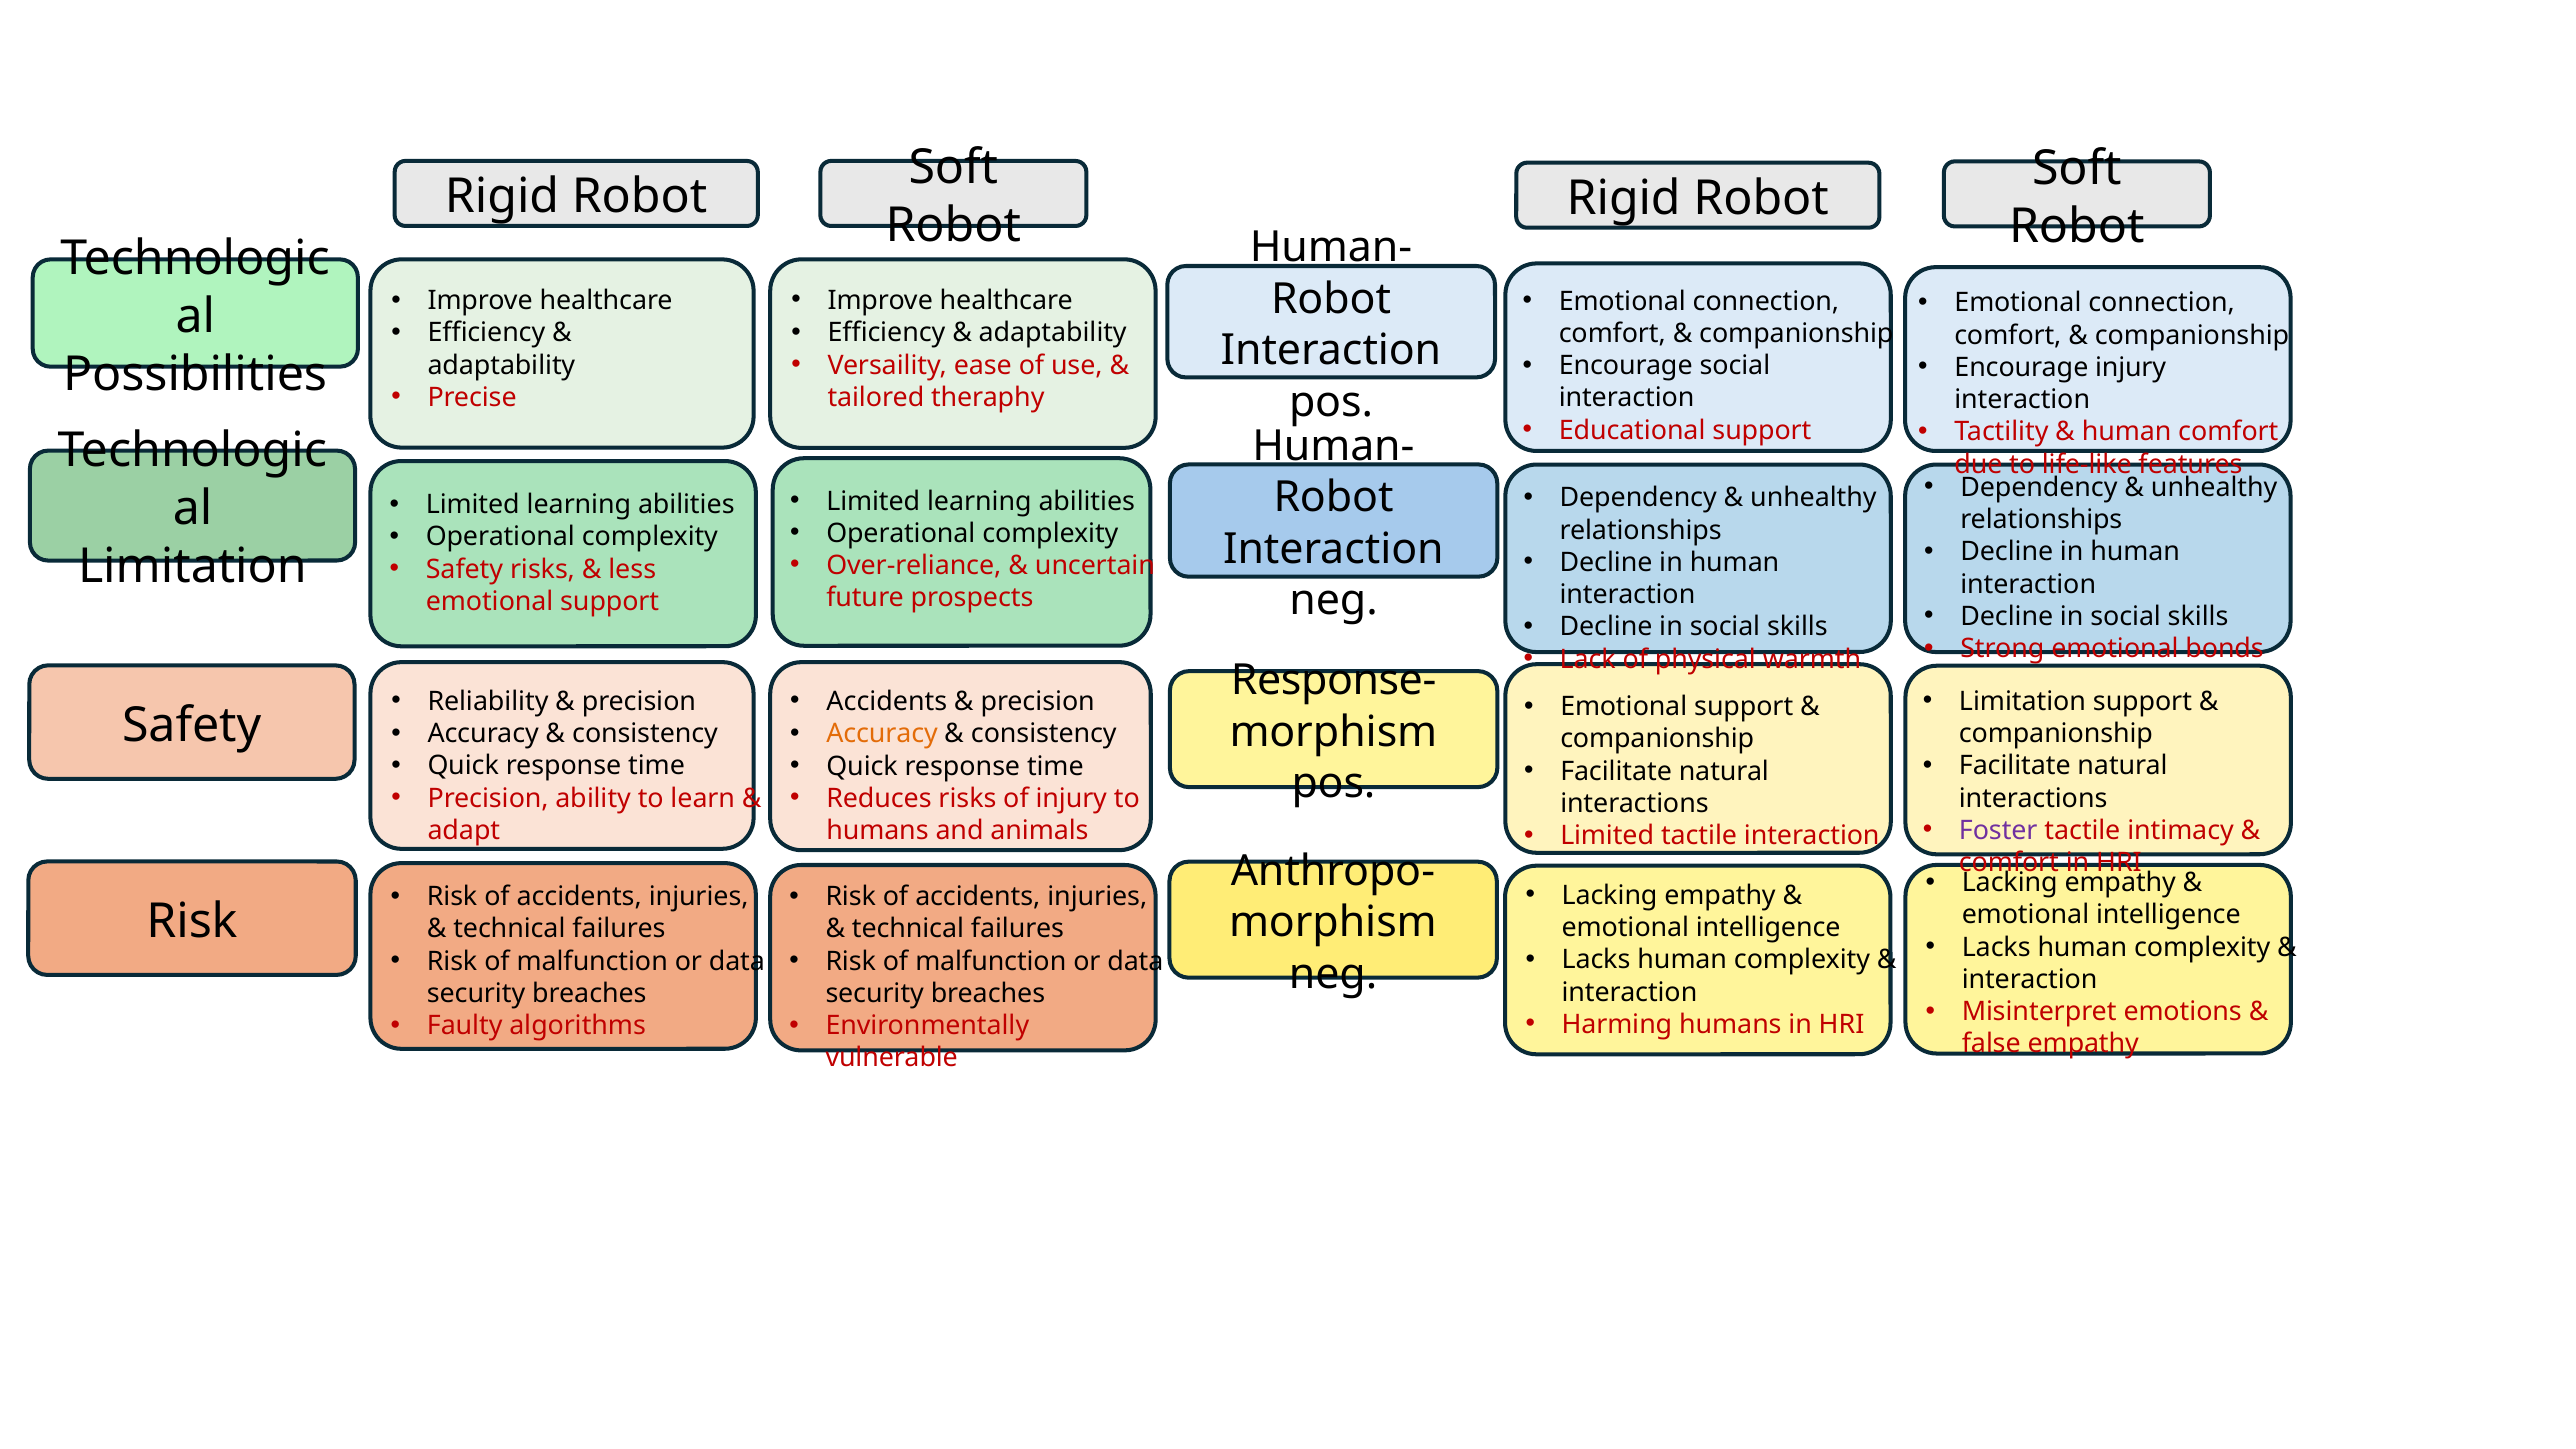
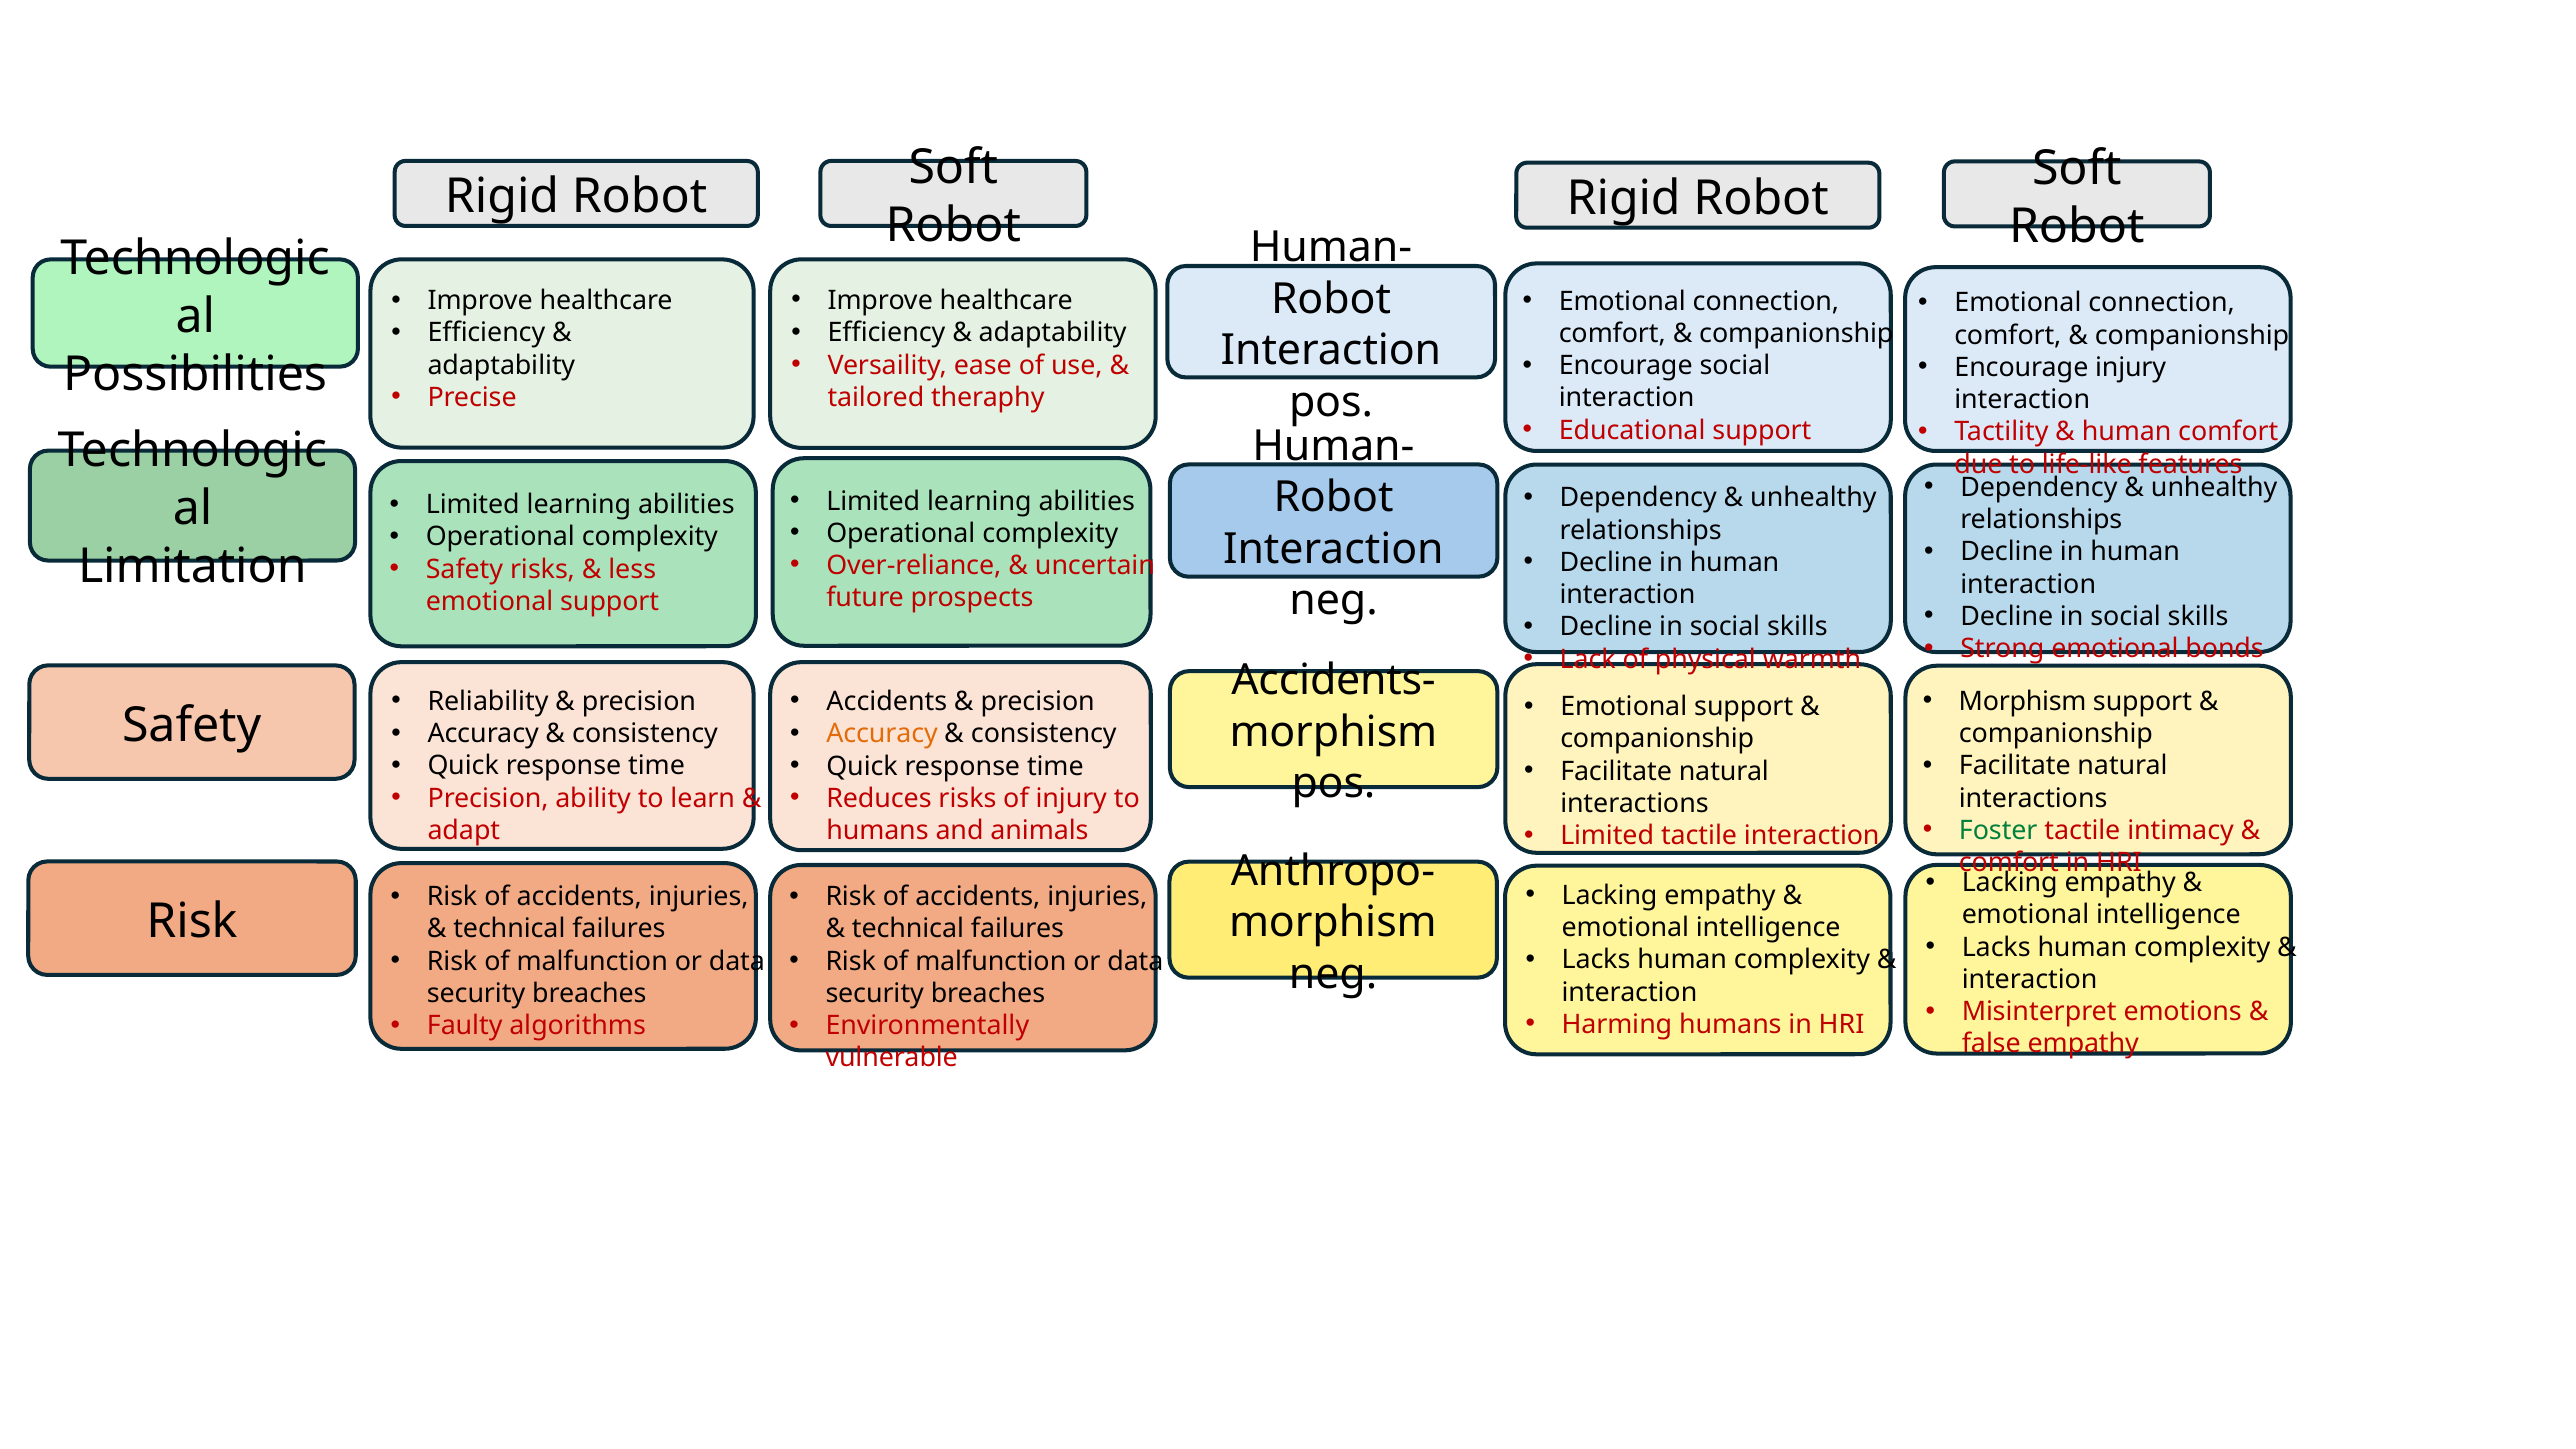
Response-: Response- -> Accidents-
Limitation at (2023, 701): Limitation -> Morphism
Foster colour: purple -> green
